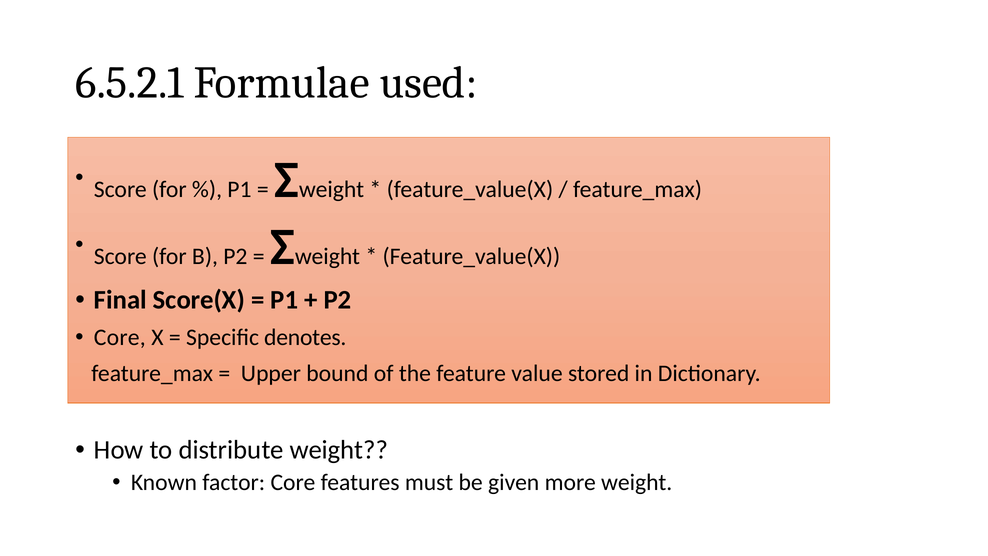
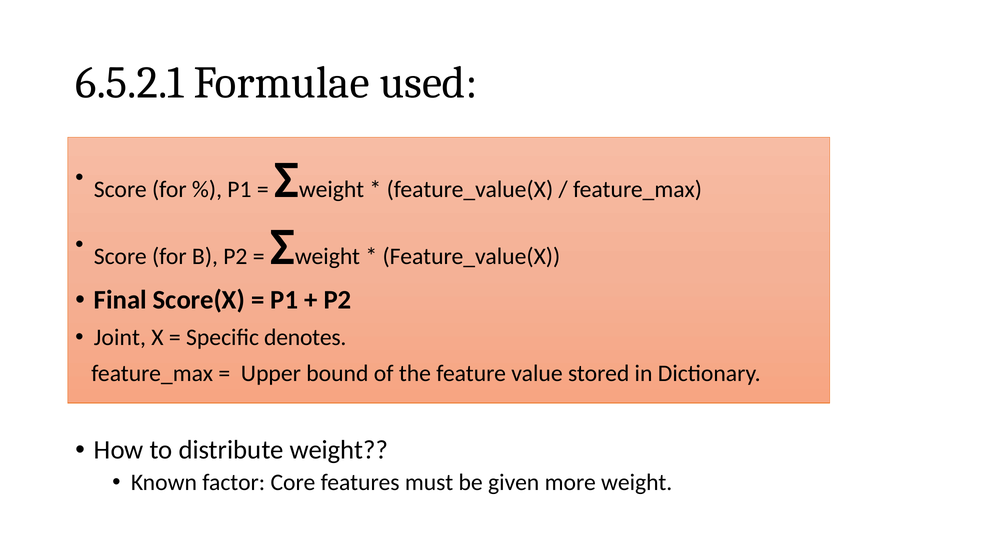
Core at (120, 337): Core -> Joint
